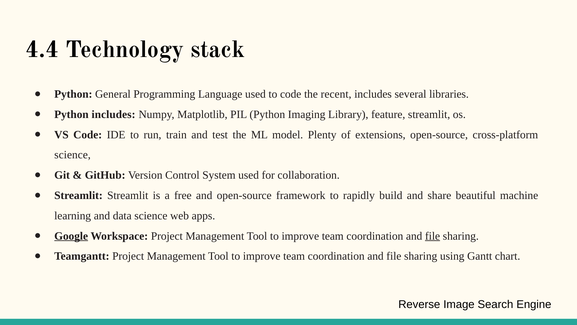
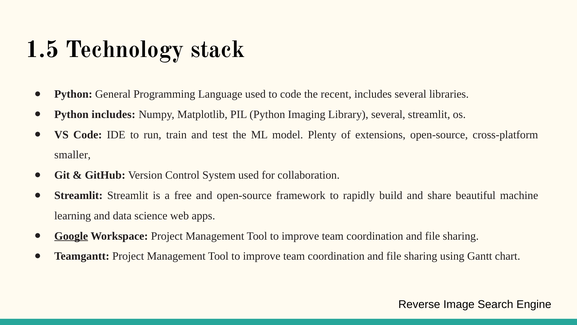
4.4: 4.4 -> 1.5
Library feature: feature -> several
science at (73, 155): science -> smaller
file at (433, 236) underline: present -> none
